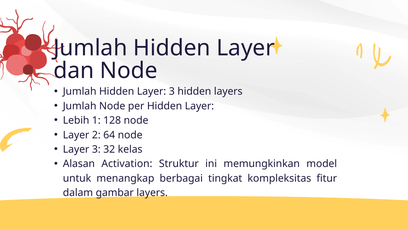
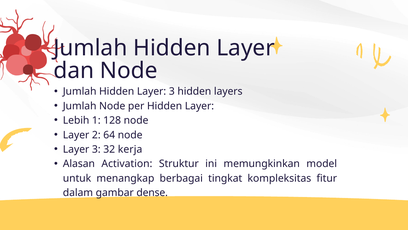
kelas: kelas -> kerja
gambar layers: layers -> dense
